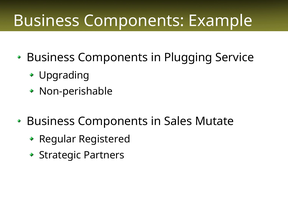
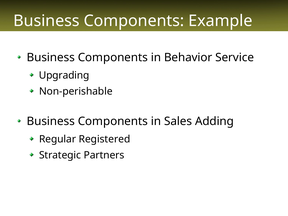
Plugging: Plugging -> Behavior
Mutate: Mutate -> Adding
